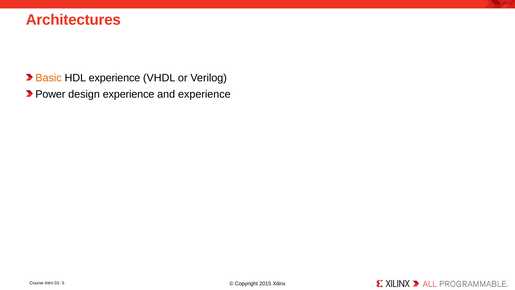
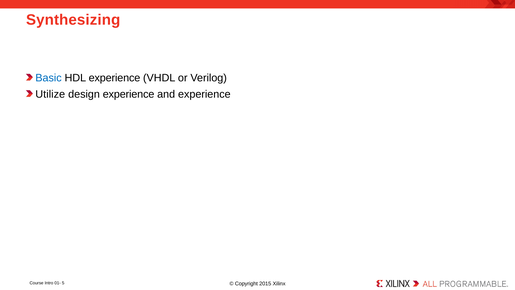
Architectures: Architectures -> Synthesizing
Basic colour: orange -> blue
Power: Power -> Utilize
